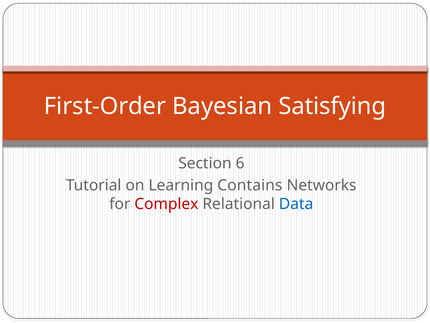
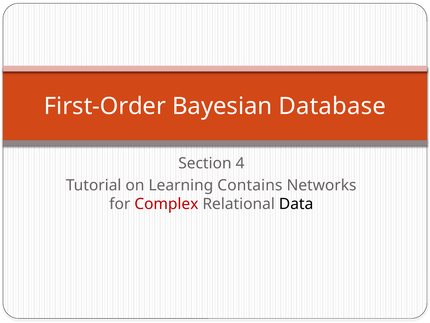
Satisfying: Satisfying -> Database
6: 6 -> 4
Data colour: blue -> black
